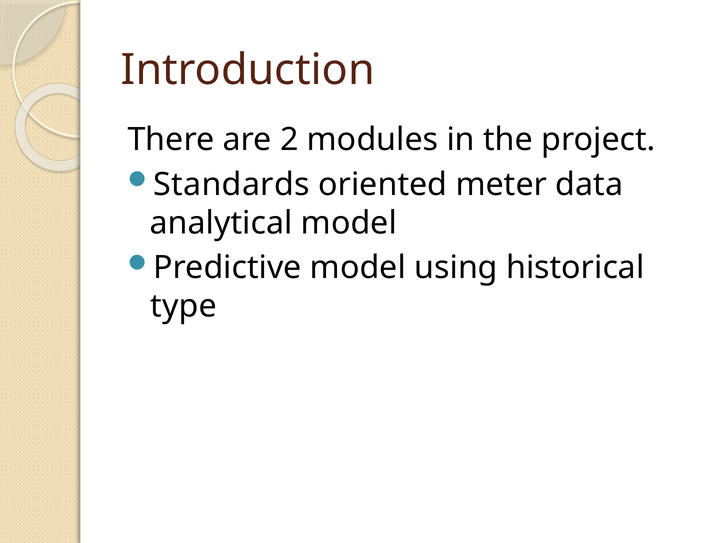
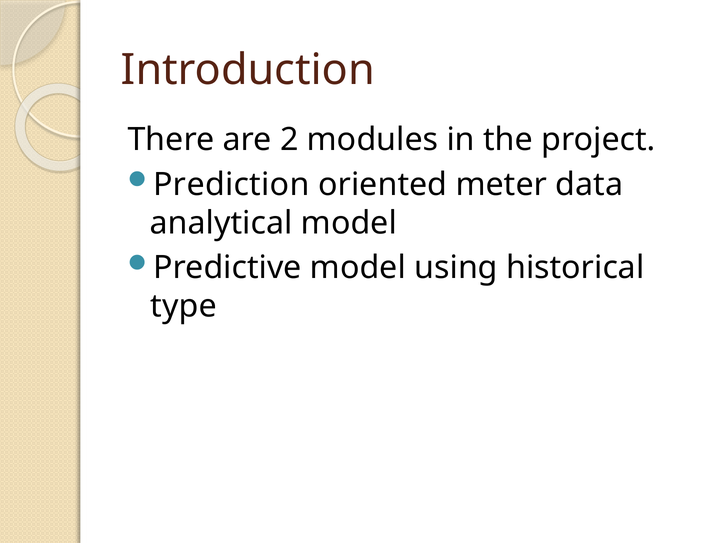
Standards: Standards -> Prediction
